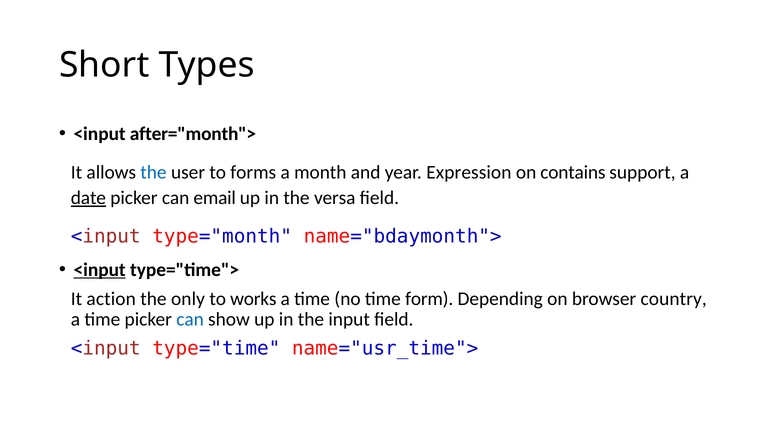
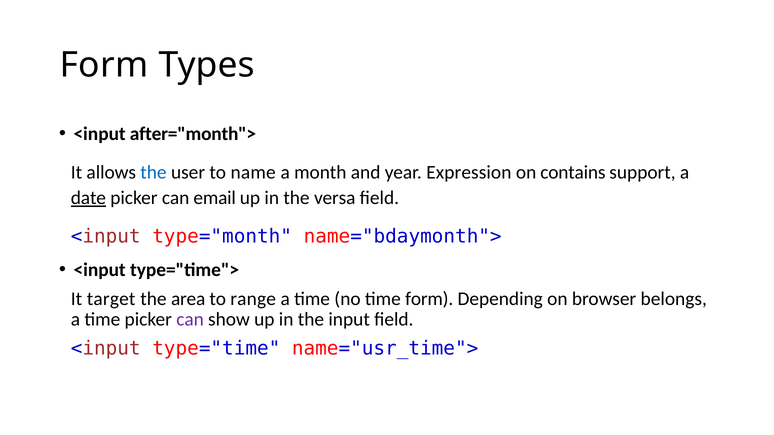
Short at (104, 65): Short -> Form
forms: forms -> name
<input at (100, 270) underline: present -> none
action: action -> target
only: only -> area
works: works -> range
country: country -> belongs
can at (190, 320) colour: blue -> purple
